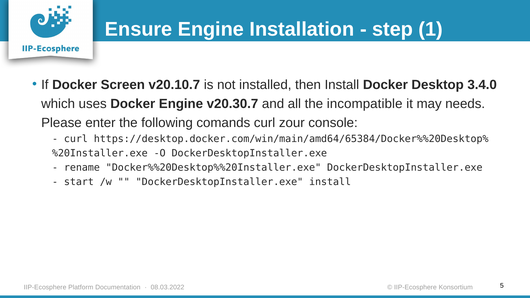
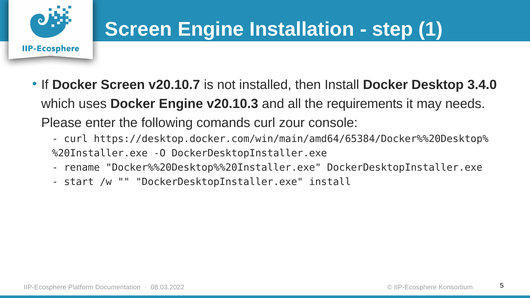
Ensure at (139, 29): Ensure -> Screen
v20.30.7: v20.30.7 -> v20.10.3
incompatible: incompatible -> requirements
